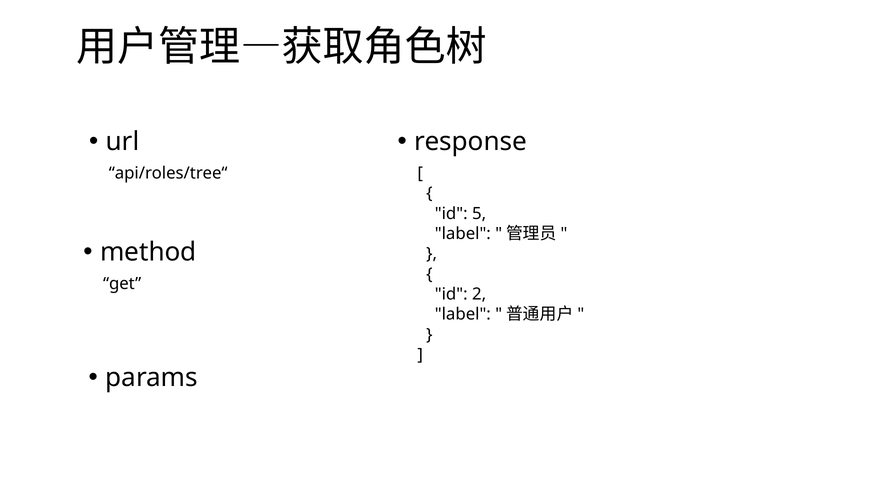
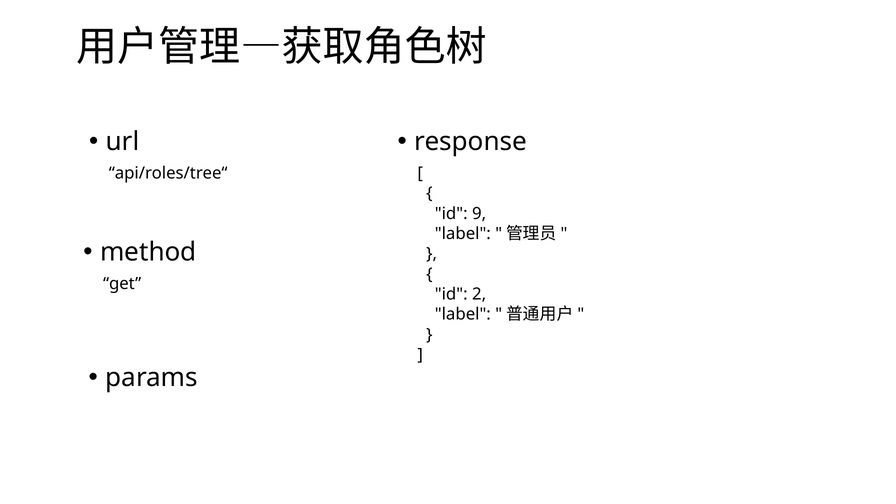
5: 5 -> 9
